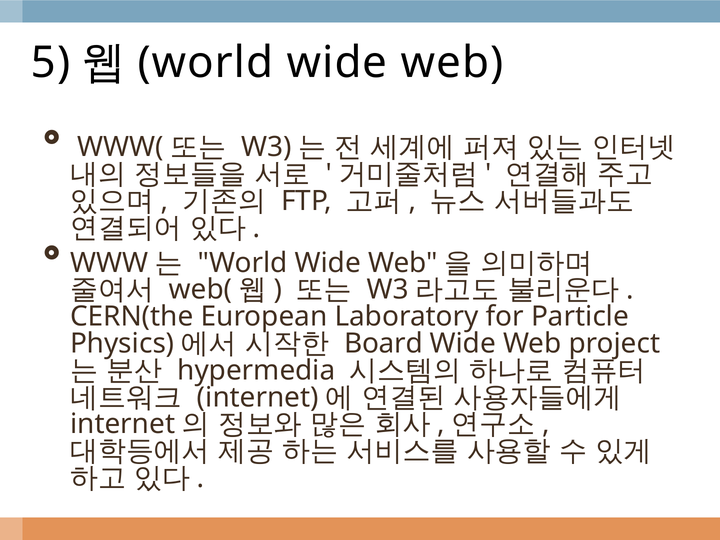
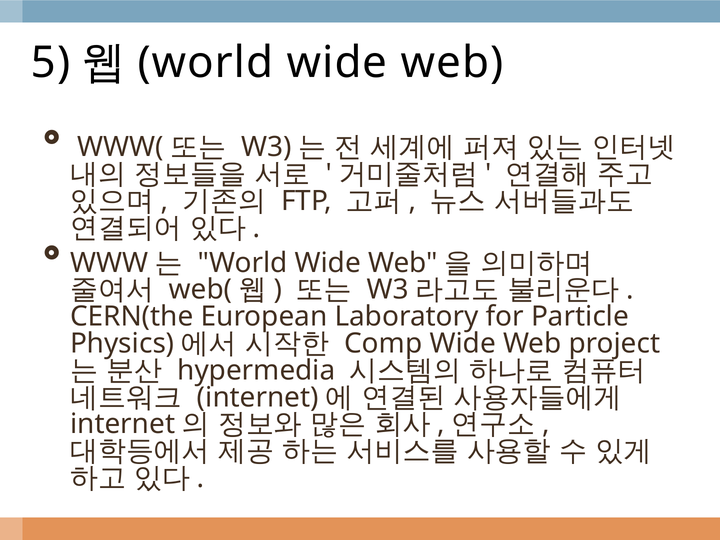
Board: Board -> Comp
